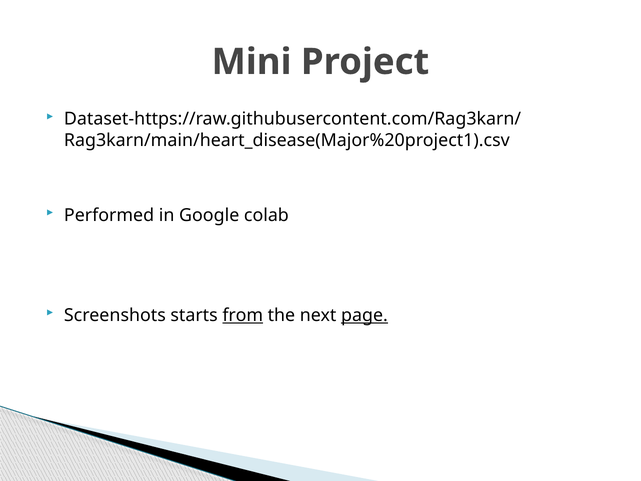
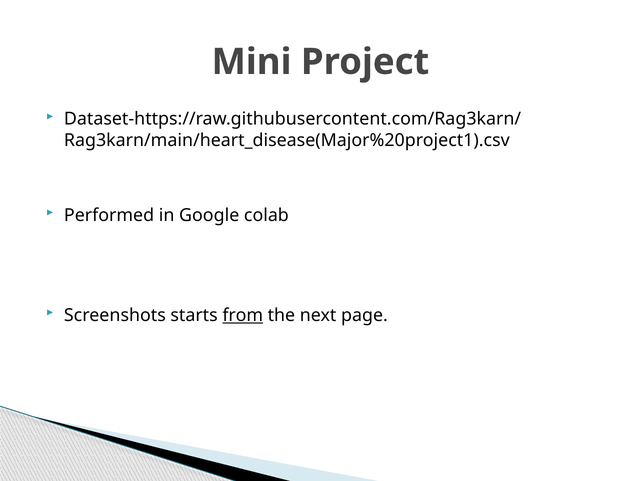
page underline: present -> none
